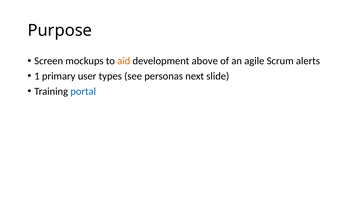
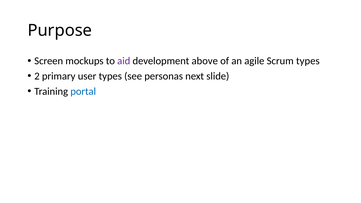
aid colour: orange -> purple
Scrum alerts: alerts -> types
1: 1 -> 2
